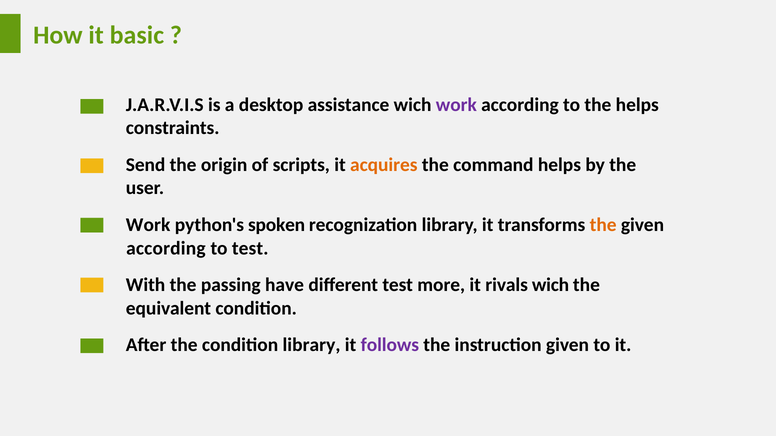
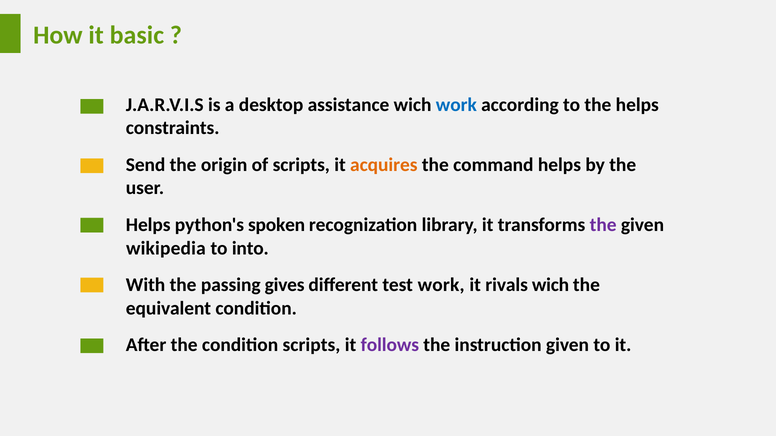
work at (456, 105) colour: purple -> blue
Work at (148, 225): Work -> Helps
the at (603, 225) colour: orange -> purple
according at (166, 248): according -> wikipedia
to test: test -> into
have: have -> gives
test more: more -> work
condition library: library -> scripts
